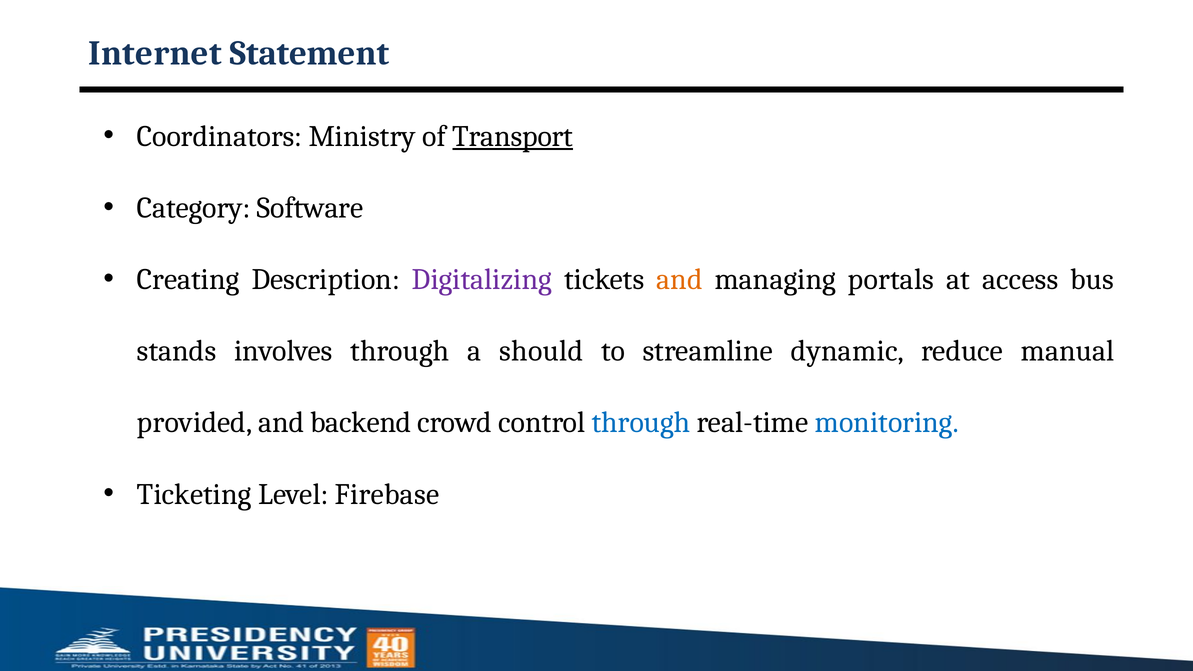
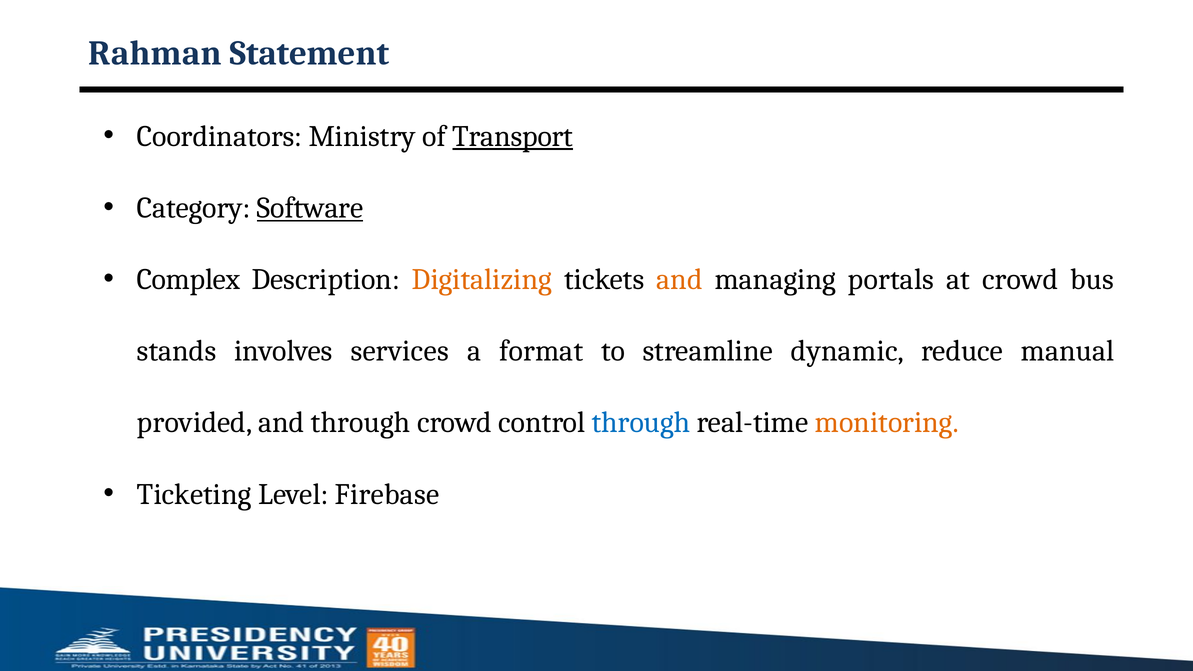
Internet: Internet -> Rahman
Software underline: none -> present
Creating: Creating -> Complex
Digitalizing colour: purple -> orange
at access: access -> crowd
involves through: through -> services
should: should -> format
and backend: backend -> through
monitoring colour: blue -> orange
